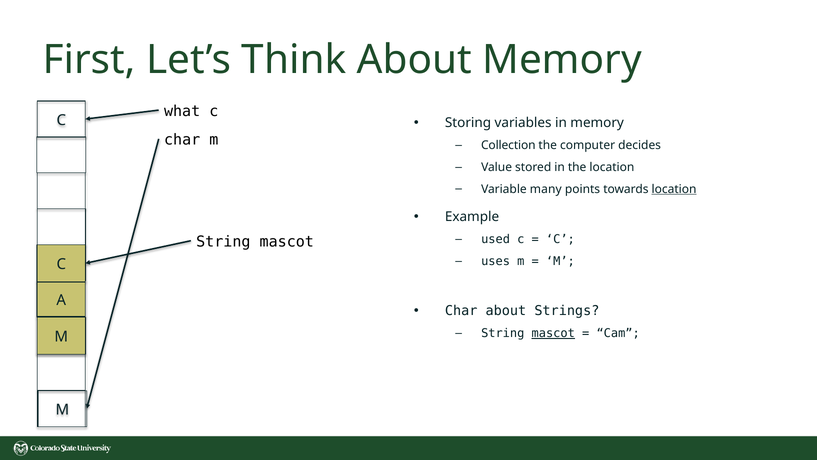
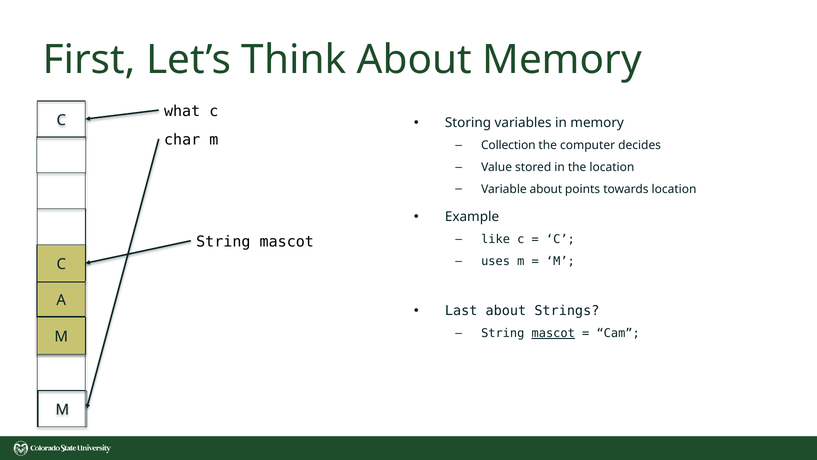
Variable many: many -> about
location at (674, 189) underline: present -> none
used: used -> like
Char at (461, 310): Char -> Last
